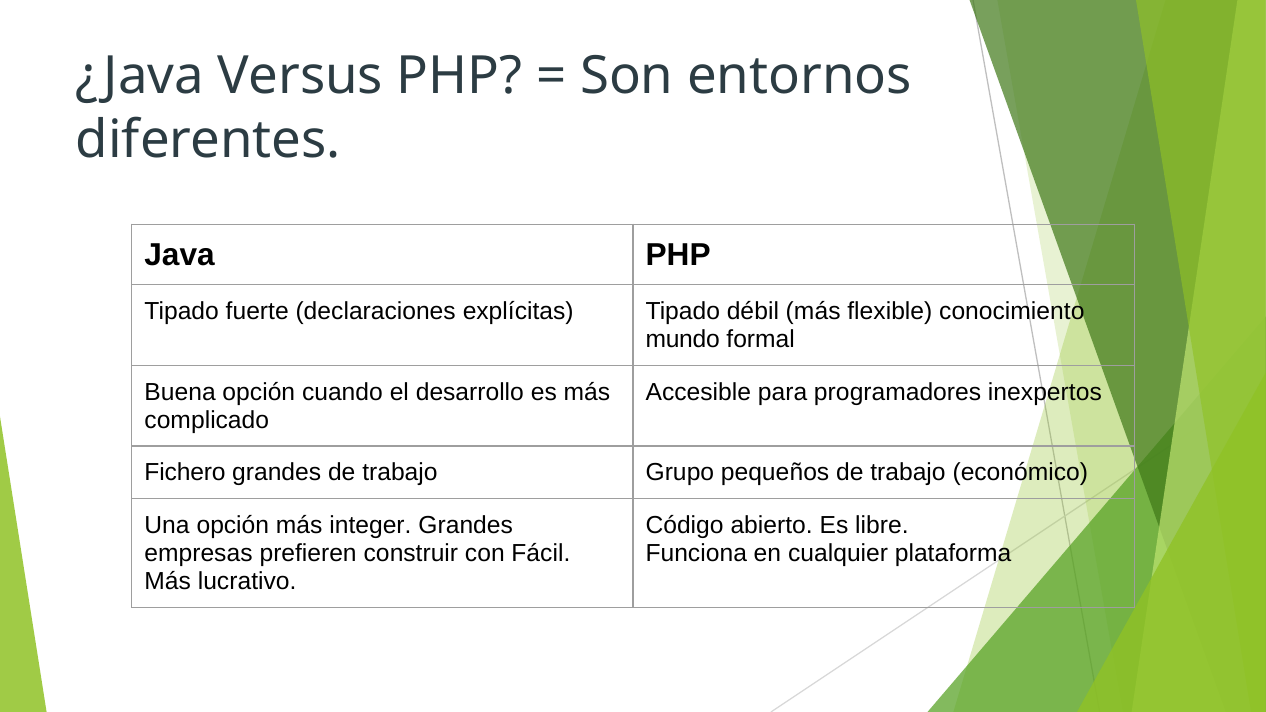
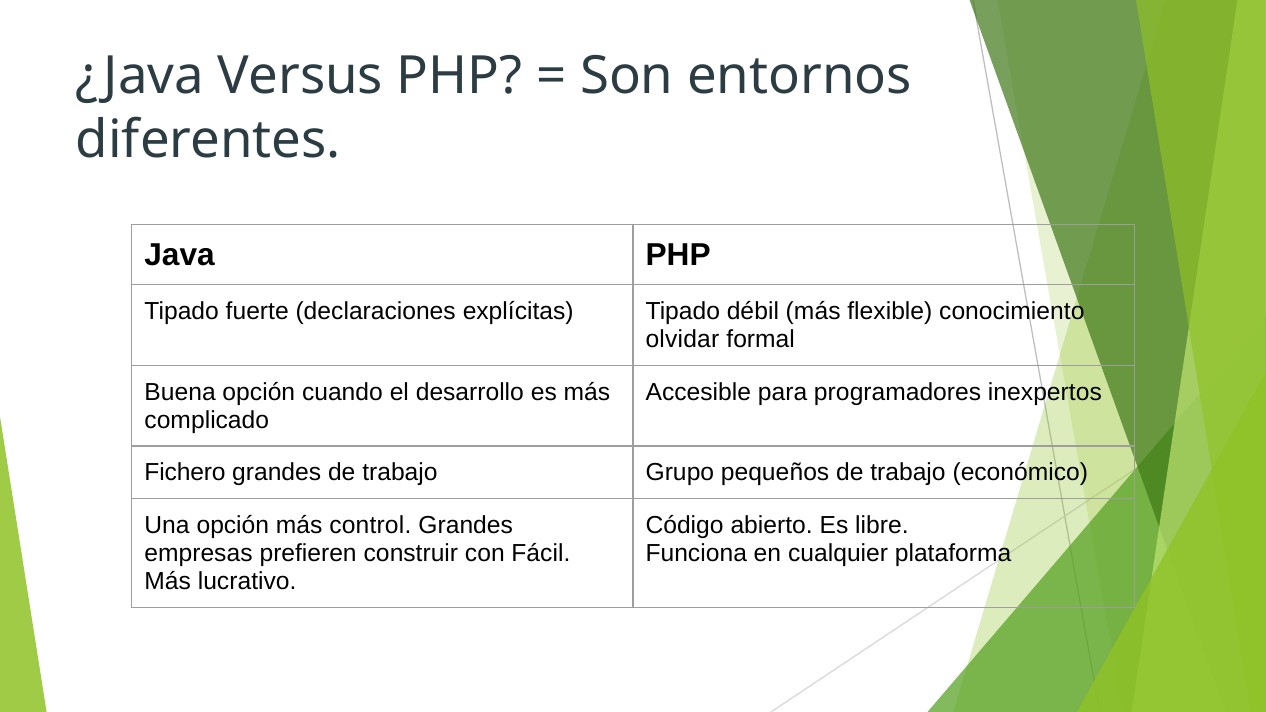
mundo: mundo -> olvidar
integer: integer -> control
